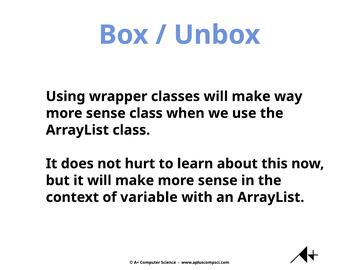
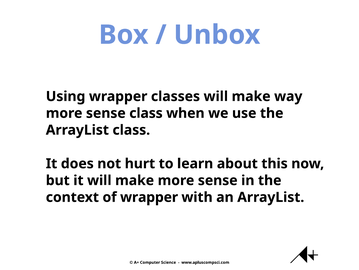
of variable: variable -> wrapper
